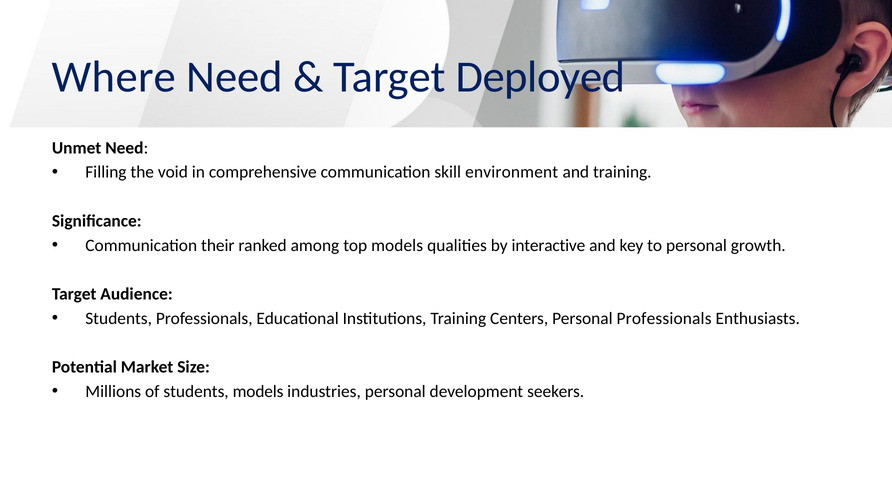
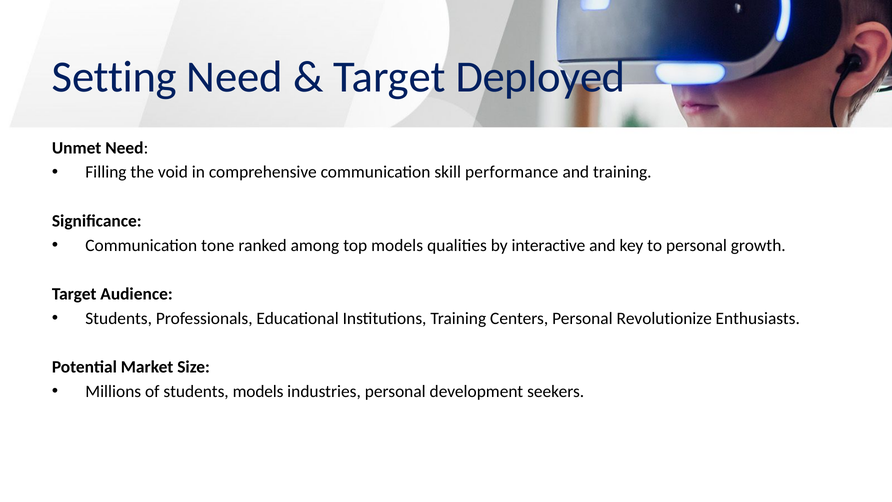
Where: Where -> Setting
environment: environment -> performance
their: their -> tone
Personal Professionals: Professionals -> Revolutionize
